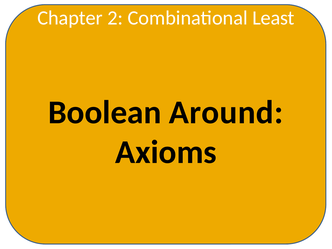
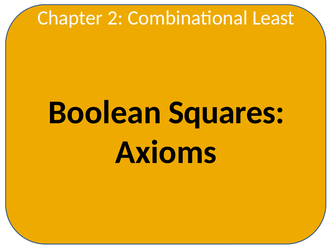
Around: Around -> Squares
